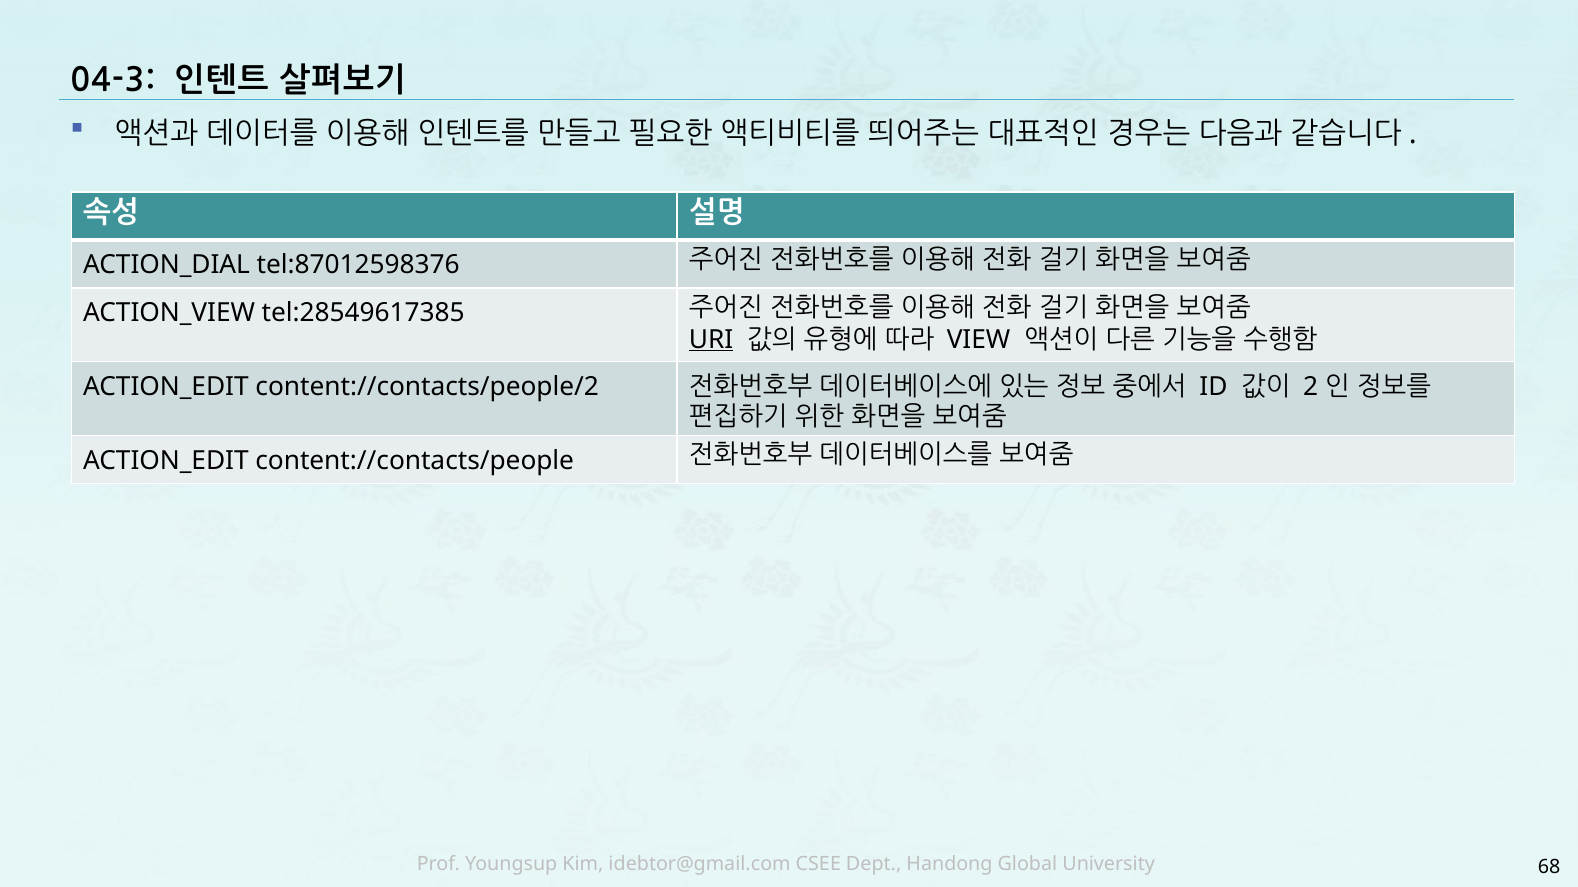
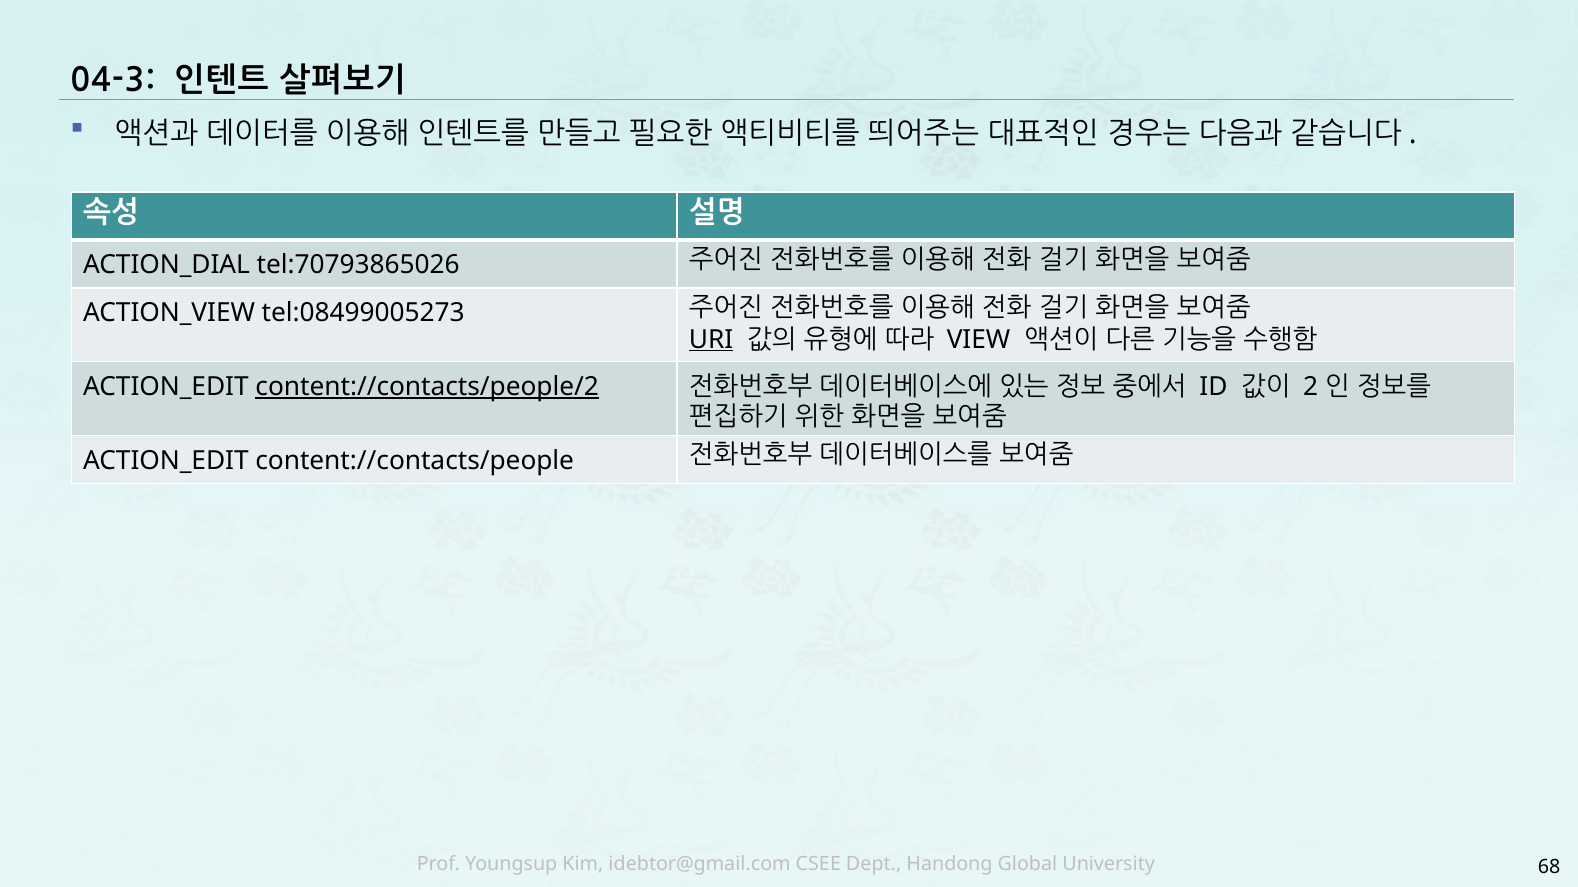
tel:87012598376: tel:87012598376 -> tel:70793865026
tel:28549617385: tel:28549617385 -> tel:08499005273
content://contacts/people/2 underline: none -> present
